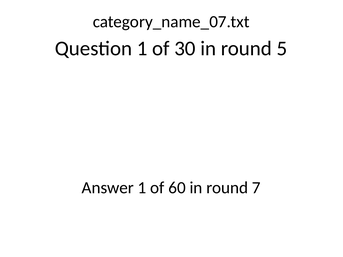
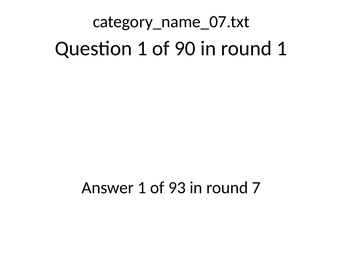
30: 30 -> 90
round 5: 5 -> 1
60: 60 -> 93
